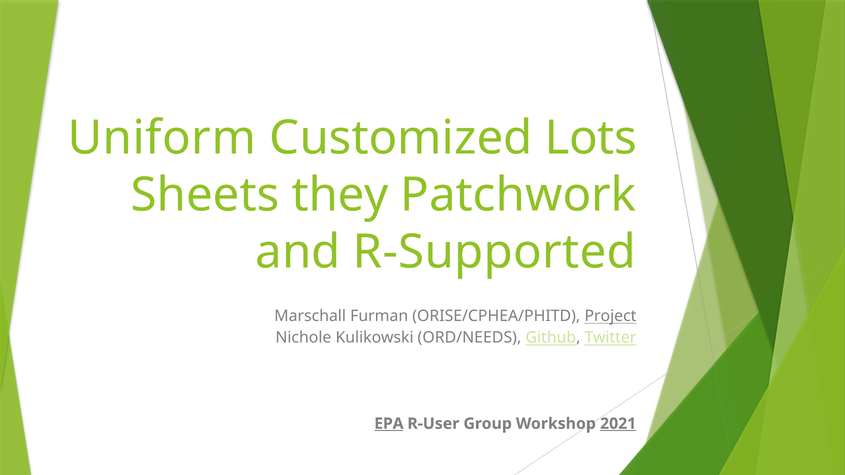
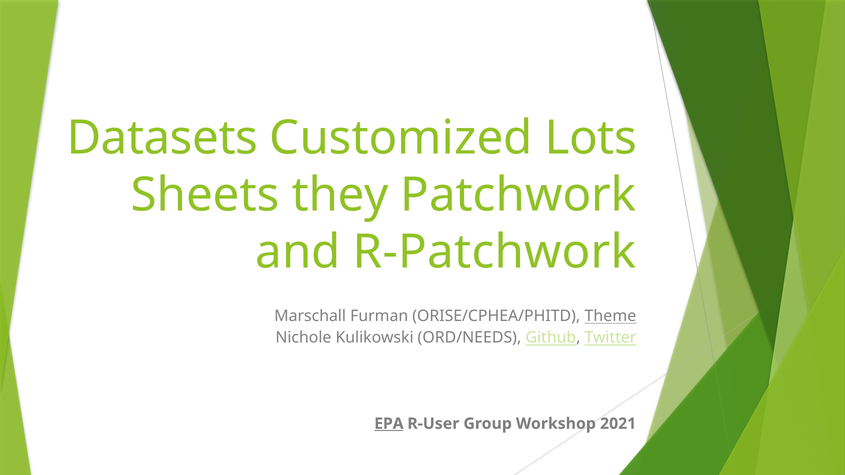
Uniform: Uniform -> Datasets
R-Supported: R-Supported -> R-Patchwork
Project: Project -> Theme
2021 underline: present -> none
